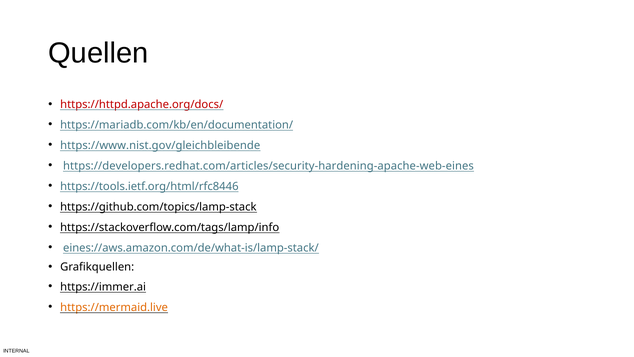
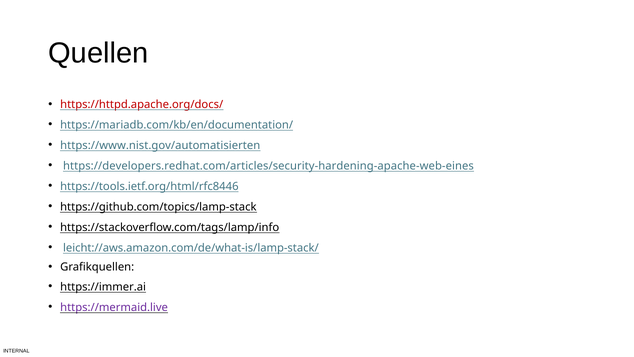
https://www.nist.gov/gleichbleibende: https://www.nist.gov/gleichbleibende -> https://www.nist.gov/automatisierten
eines://aws.amazon.com/de/what-is/lamp-stack/: eines://aws.amazon.com/de/what-is/lamp-stack/ -> leicht://aws.amazon.com/de/what-is/lamp-stack/
https://mermaid.live colour: orange -> purple
